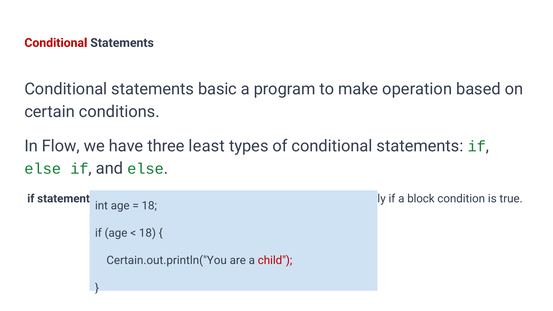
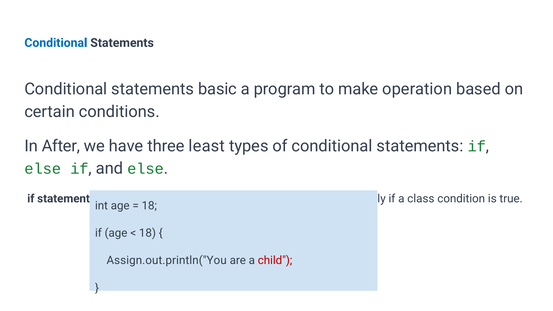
Conditional at (56, 43) colour: red -> blue
Flow: Flow -> After
if a block: block -> class
Certain.out.println("You: Certain.out.println("You -> Assign.out.println("You
